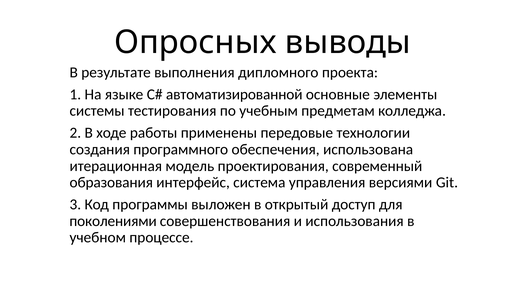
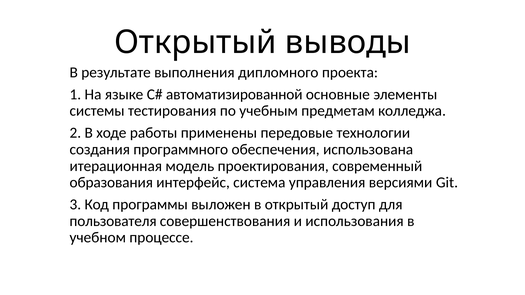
Опросных at (195, 42): Опросных -> Открытый
поколениями: поколениями -> пользователя
